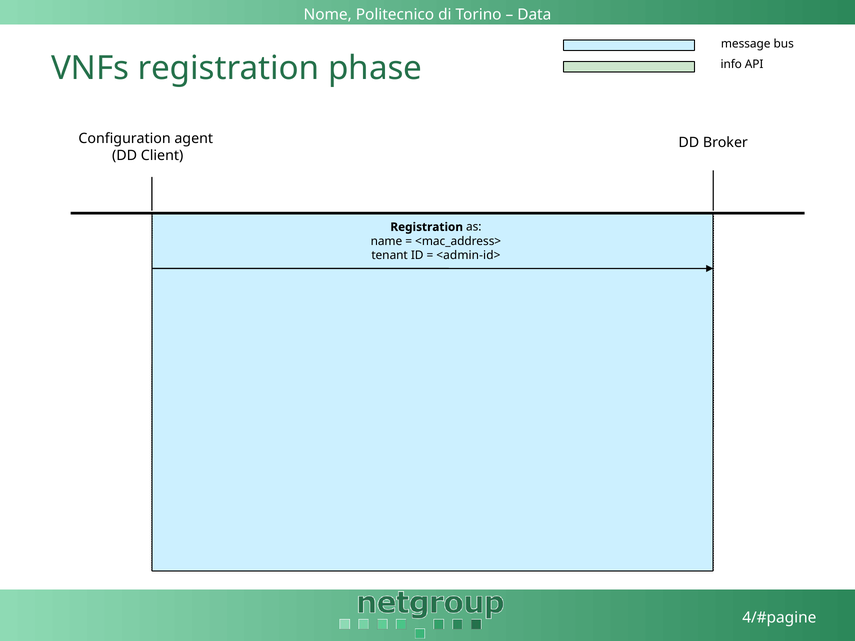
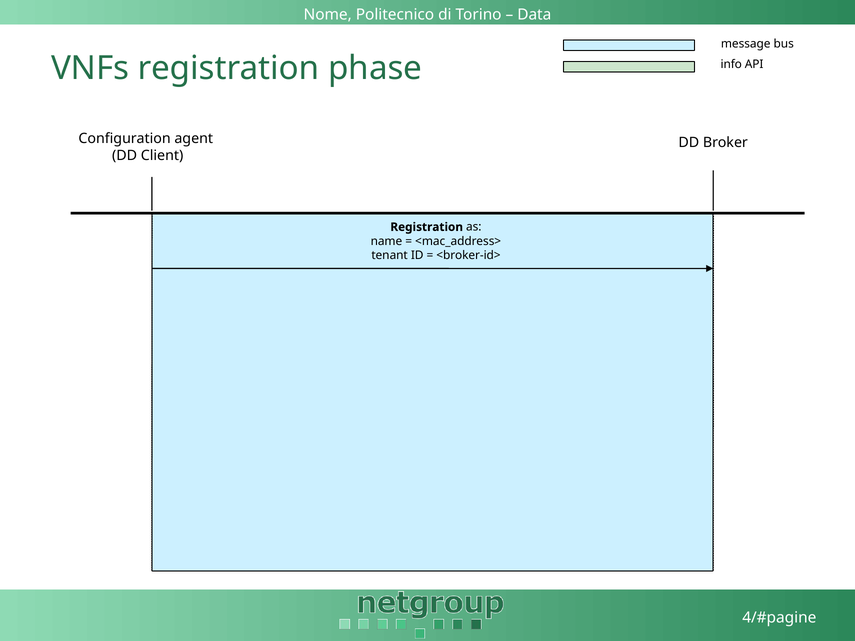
<admin-id>: <admin-id> -> <broker-id>
